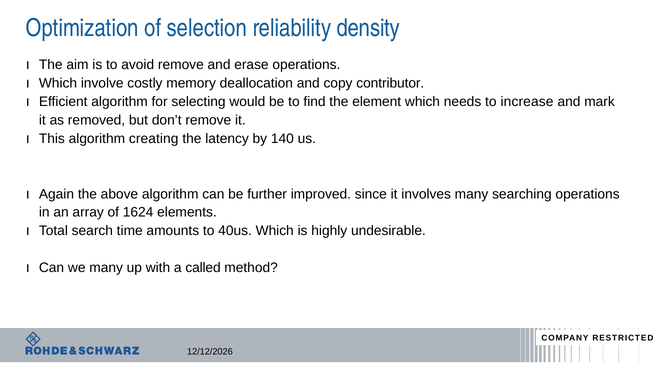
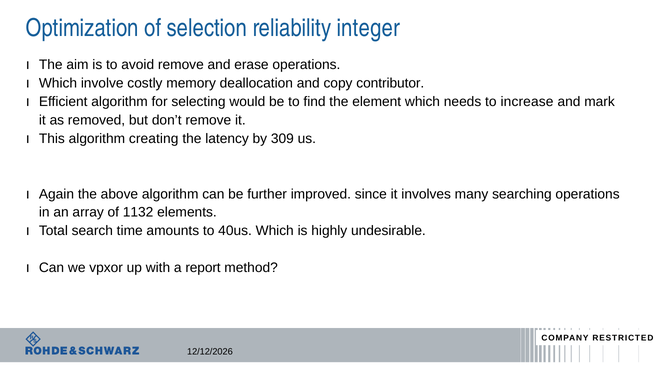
density: density -> integer
140: 140 -> 309
1624: 1624 -> 1132
we many: many -> vpxor
called: called -> report
